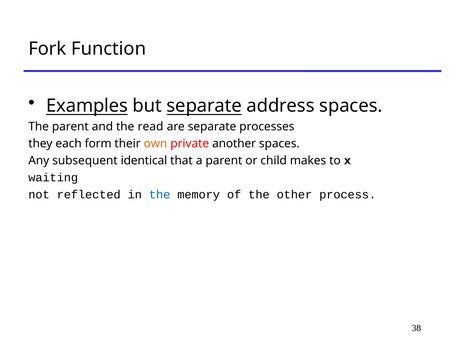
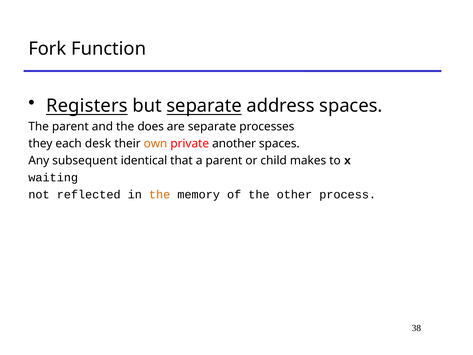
Examples: Examples -> Registers
read: read -> does
form: form -> desk
the at (160, 194) colour: blue -> orange
